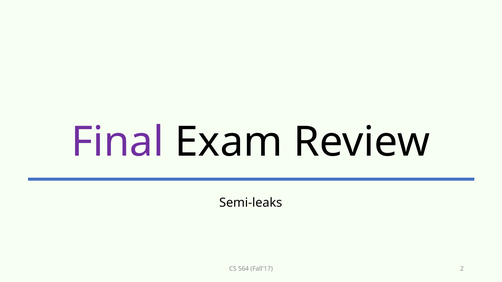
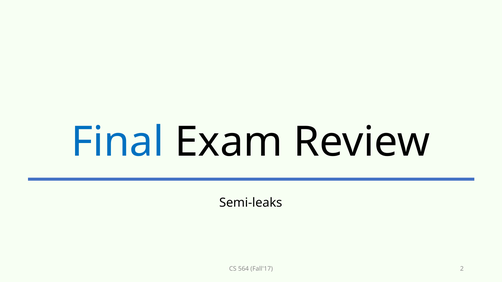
Final colour: purple -> blue
